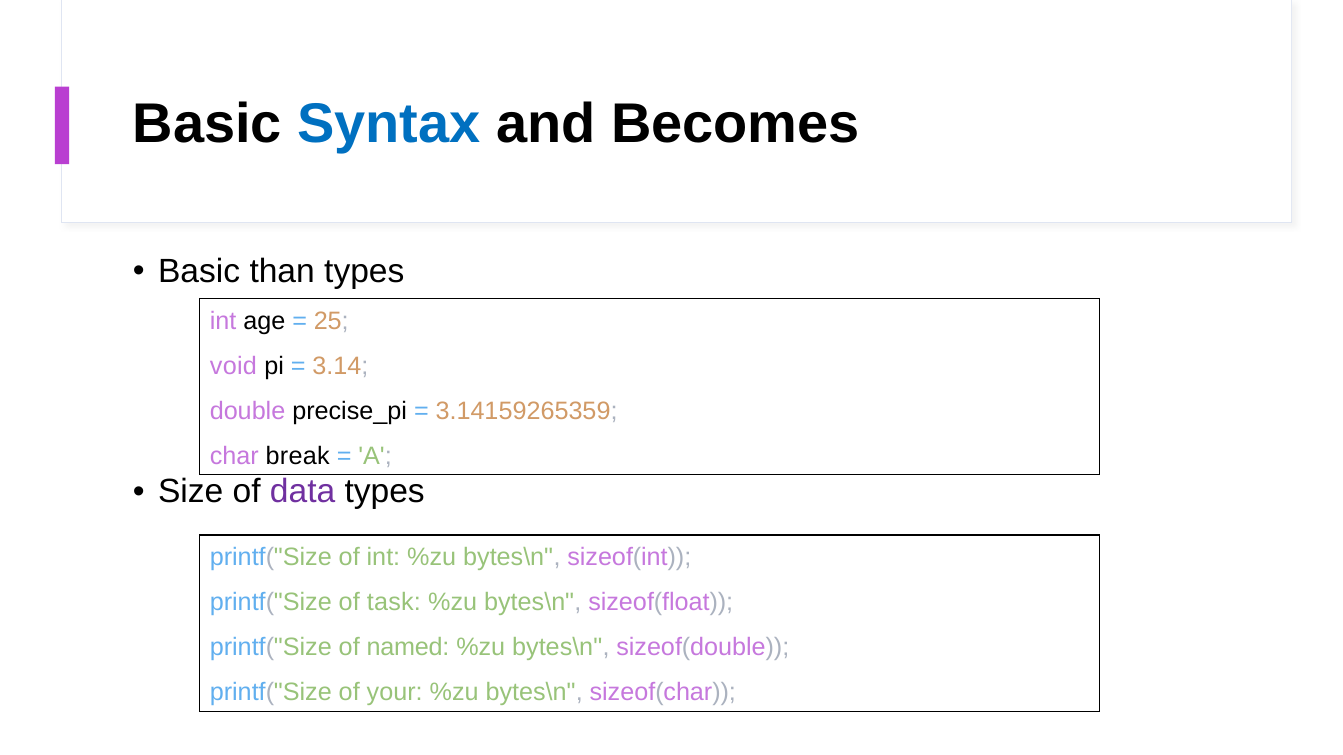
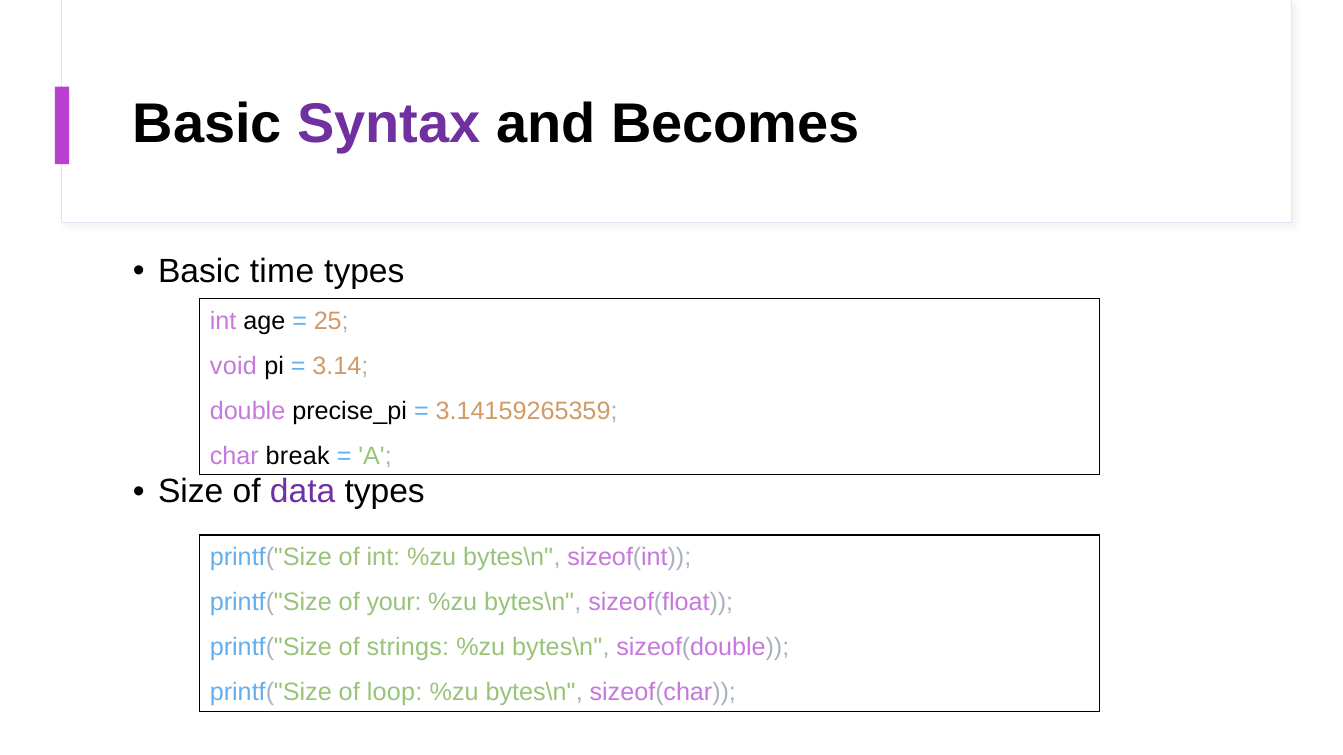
Syntax colour: blue -> purple
than: than -> time
task: task -> your
named: named -> strings
your: your -> loop
